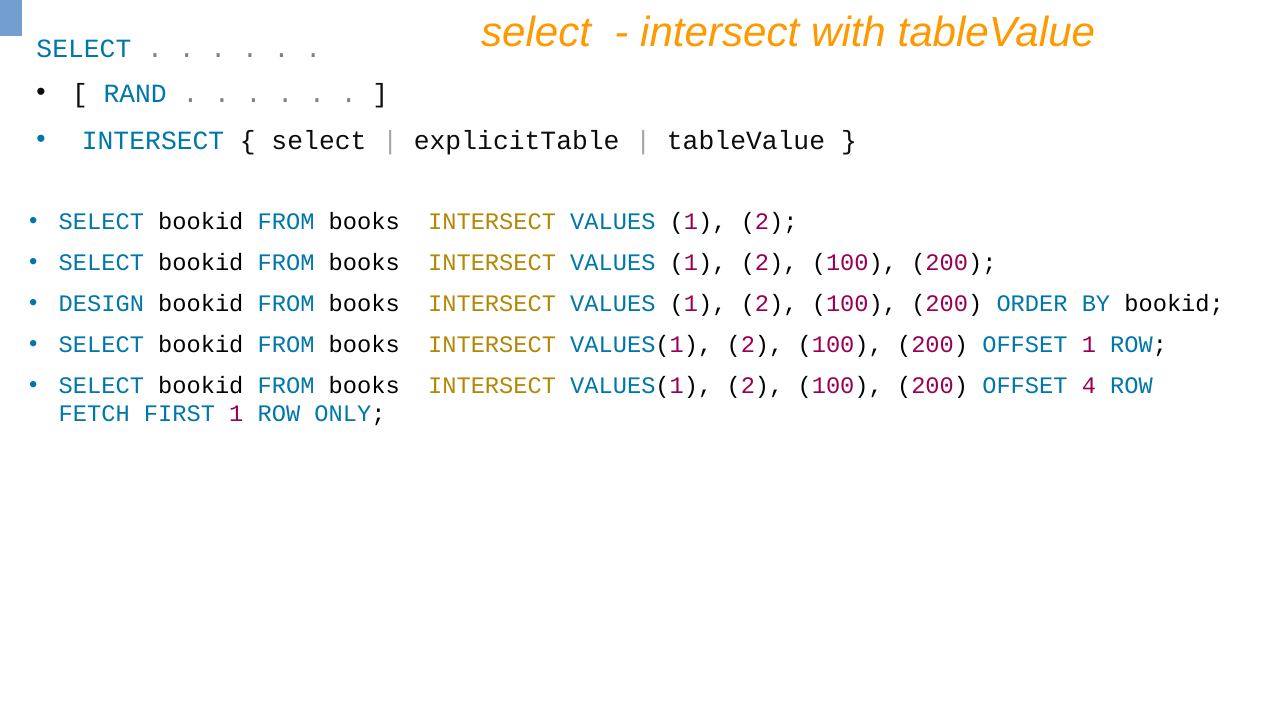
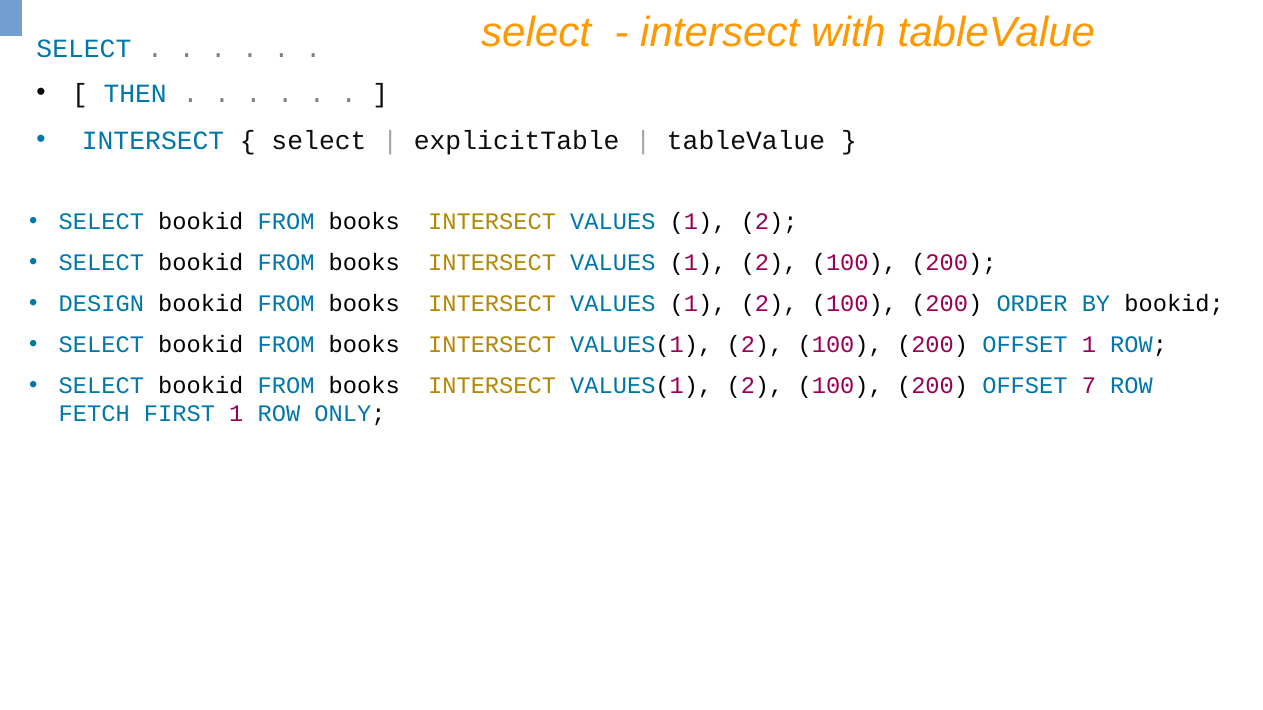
RAND: RAND -> THEN
4: 4 -> 7
